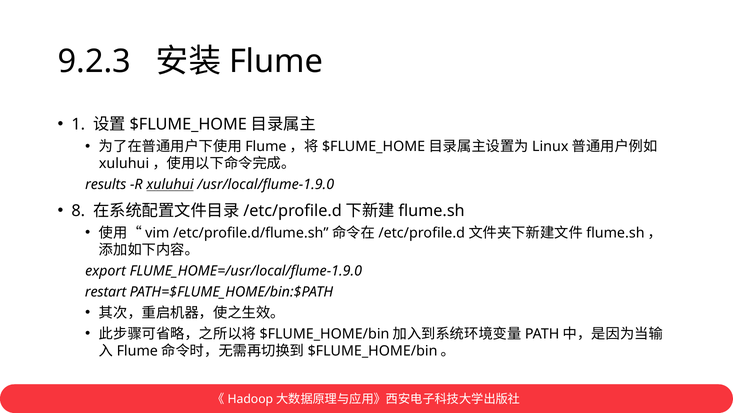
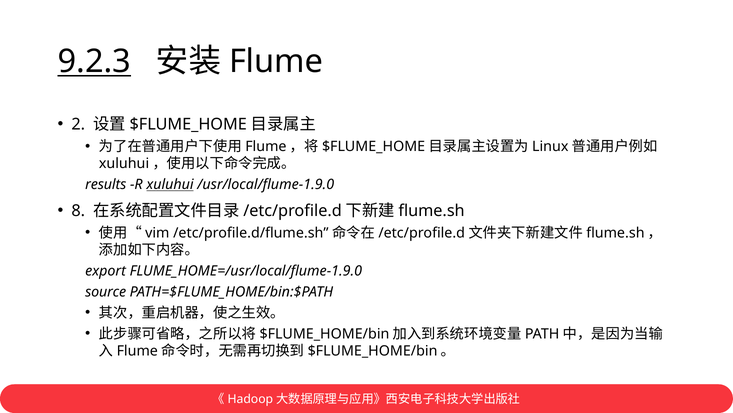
9.2.3 underline: none -> present
1: 1 -> 2
restart: restart -> source
